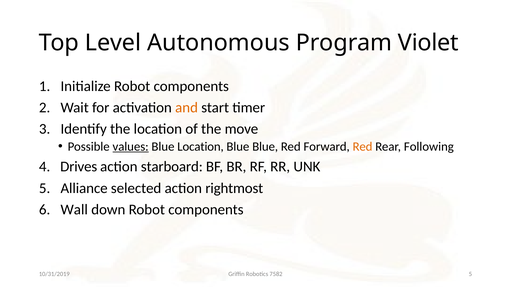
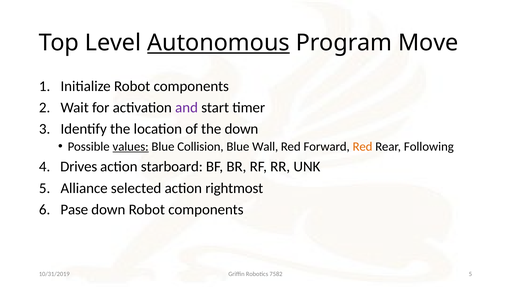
Autonomous underline: none -> present
Violet: Violet -> Move
and colour: orange -> purple
the move: move -> down
Blue Location: Location -> Collision
Blue Blue: Blue -> Wall
Wall: Wall -> Pase
